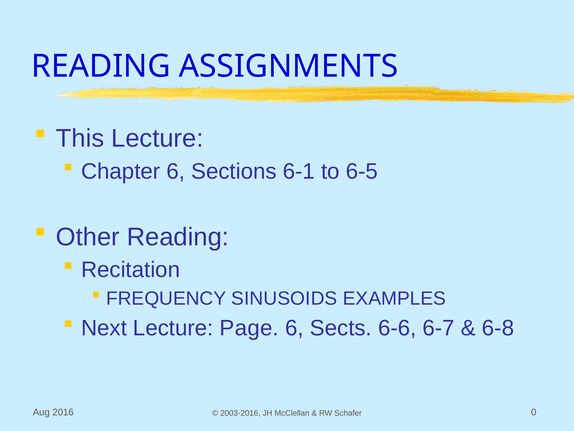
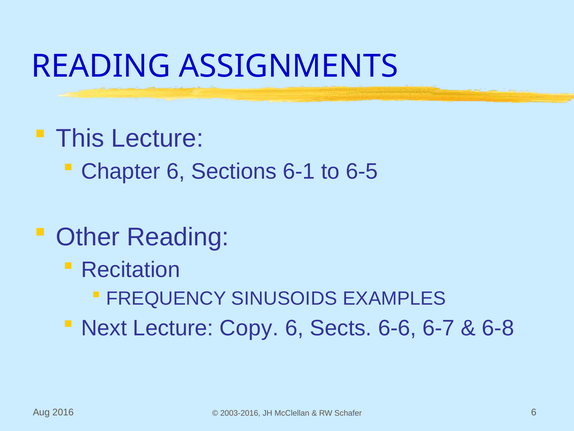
Page: Page -> Copy
Schafer 0: 0 -> 6
